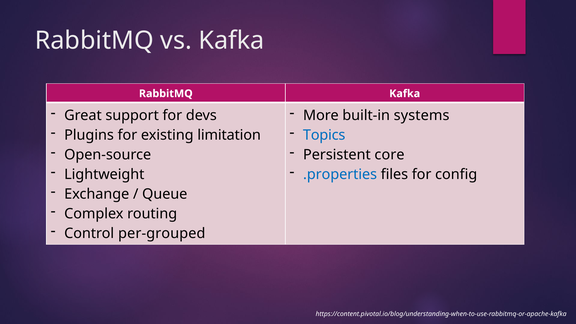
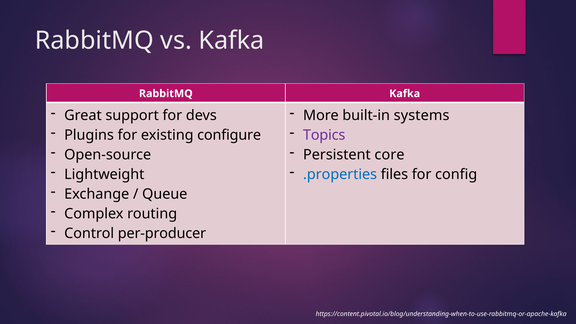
limitation: limitation -> configure
Topics colour: blue -> purple
per-grouped: per-grouped -> per-producer
